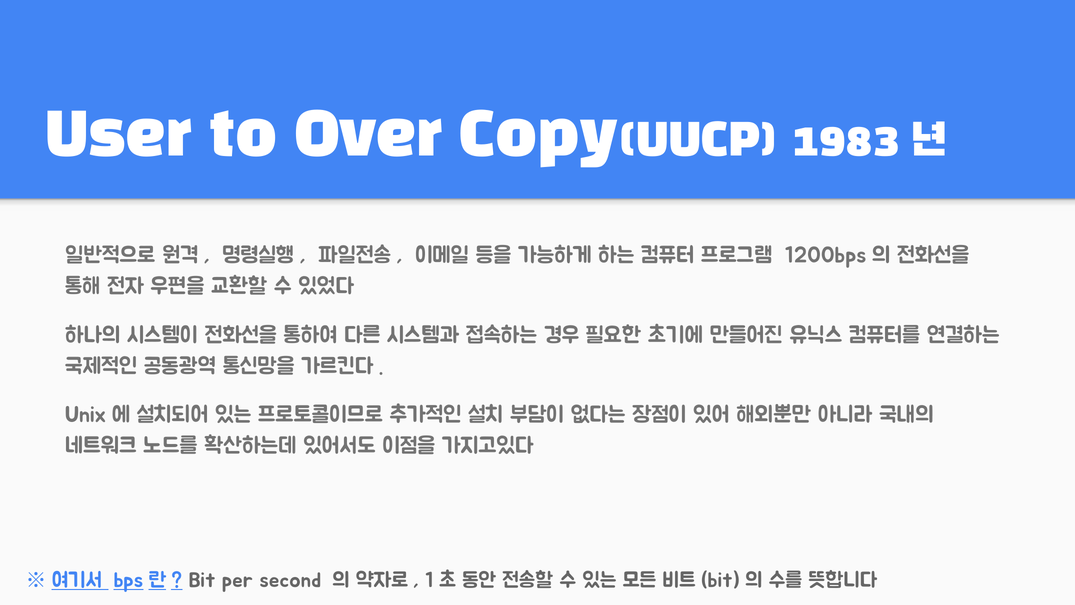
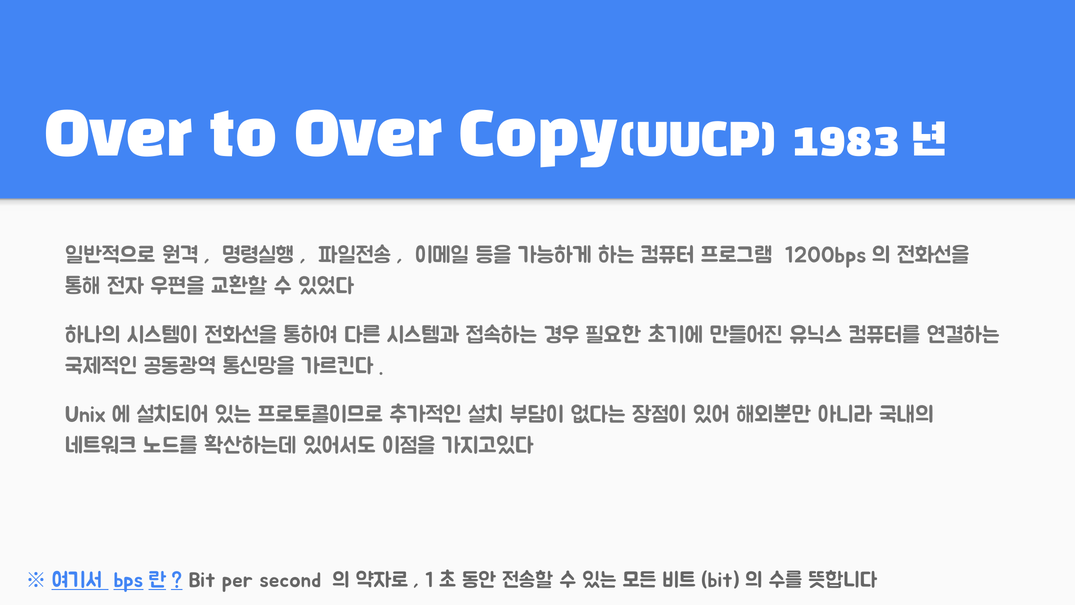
User at (119, 136): User -> Over
